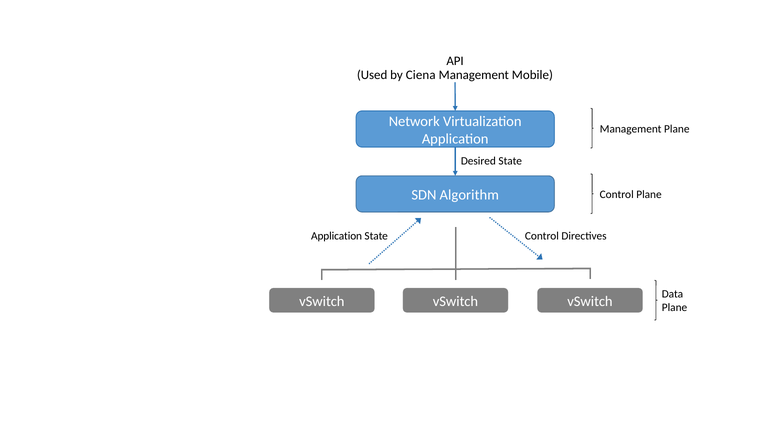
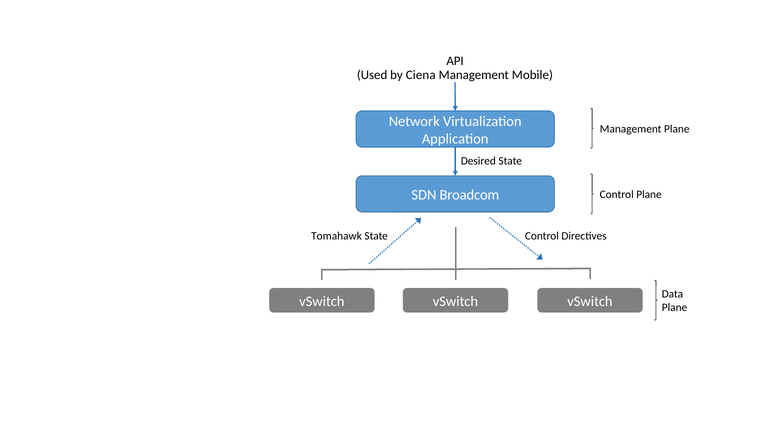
Algorithm: Algorithm -> Broadcom
Application at (337, 236): Application -> Tomahawk
